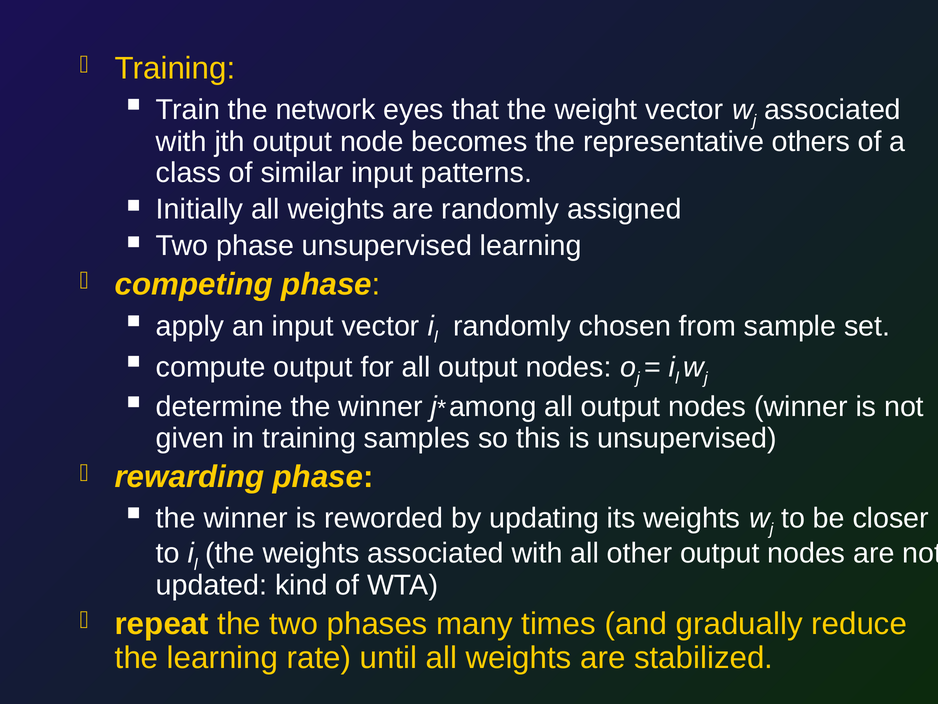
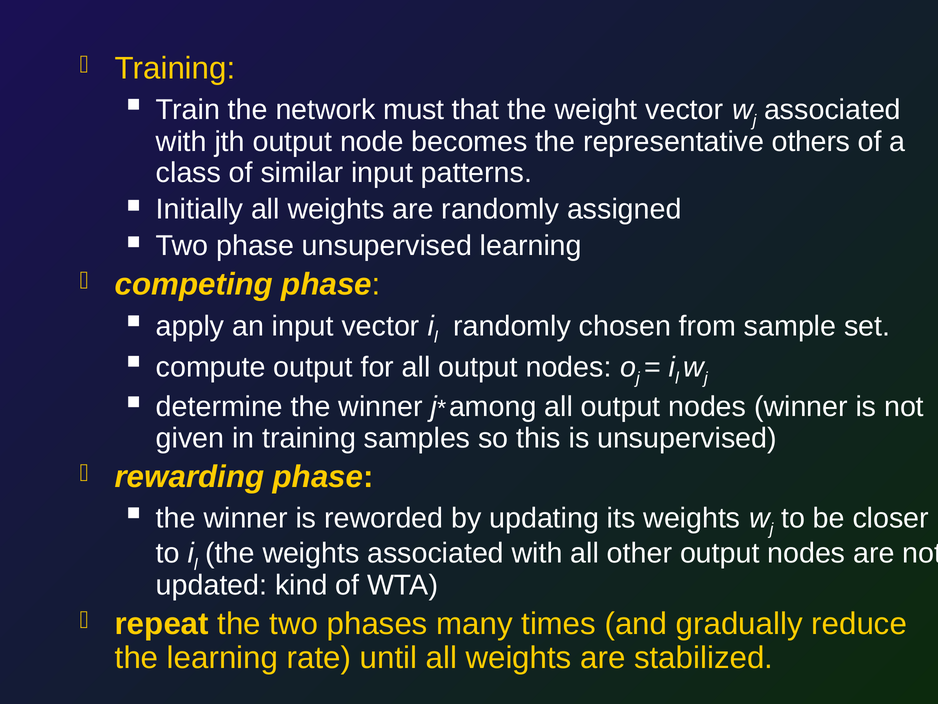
eyes: eyes -> must
